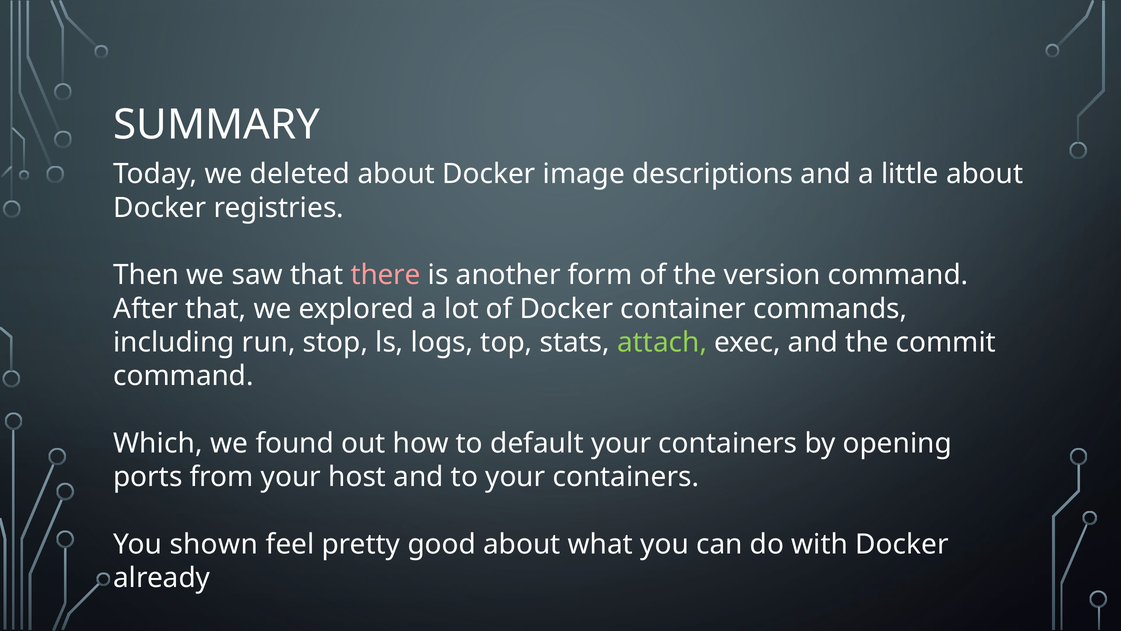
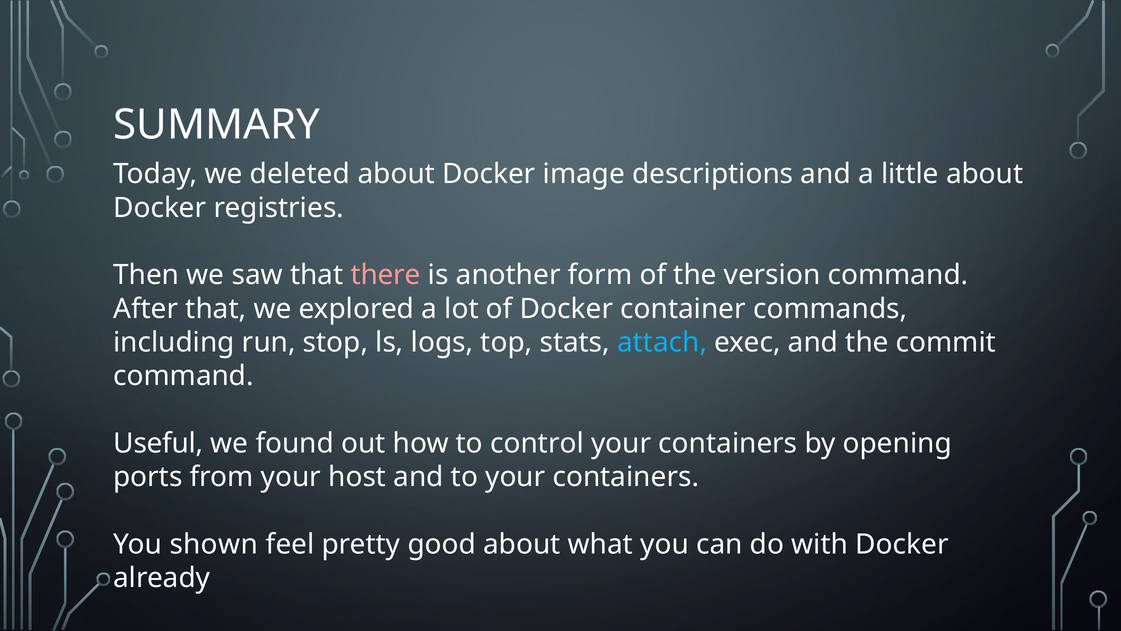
attach colour: light green -> light blue
Which: Which -> Useful
default: default -> control
